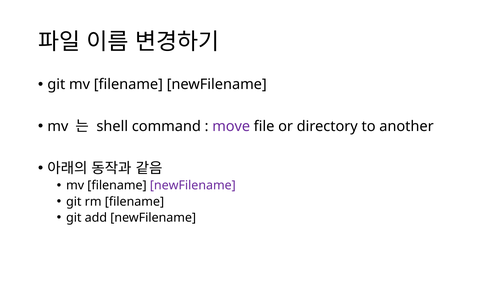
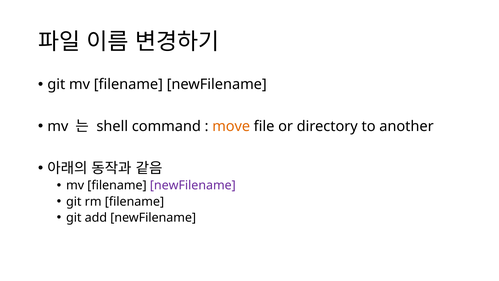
move colour: purple -> orange
